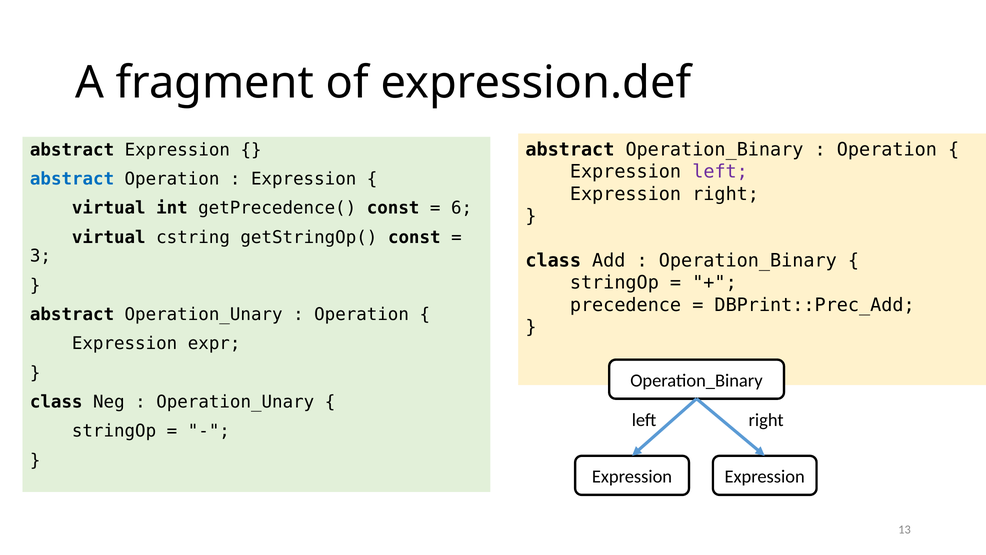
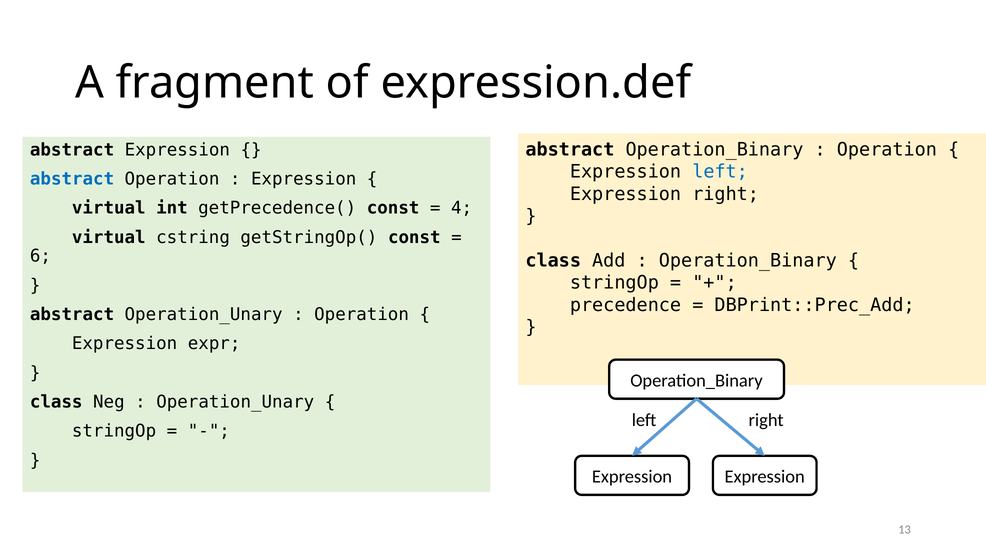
left at (720, 172) colour: purple -> blue
6: 6 -> 4
3: 3 -> 6
